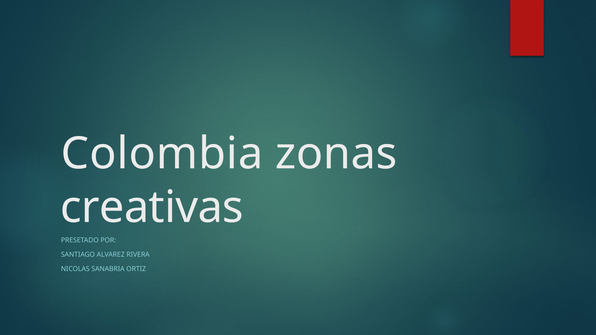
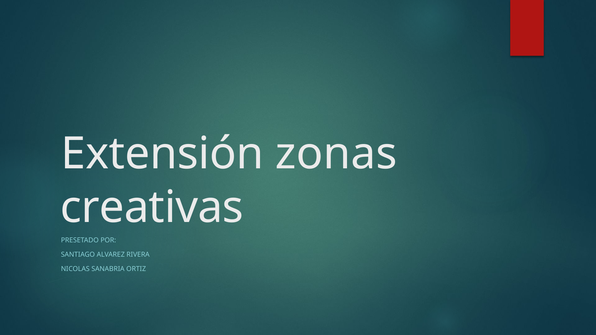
Colombia: Colombia -> Extensión
